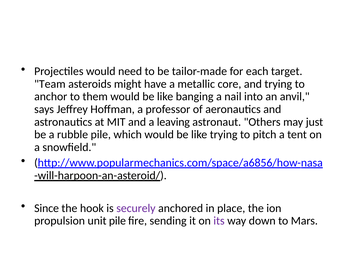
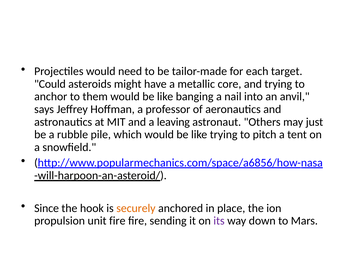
Team: Team -> Could
securely colour: purple -> orange
unit pile: pile -> fire
